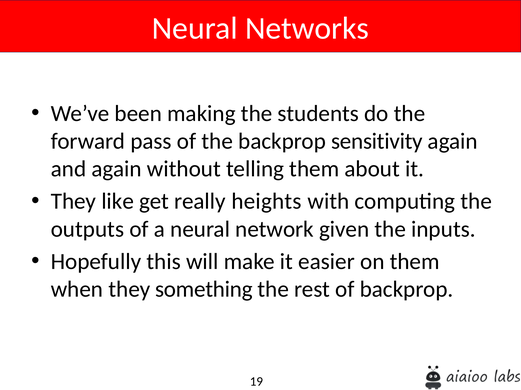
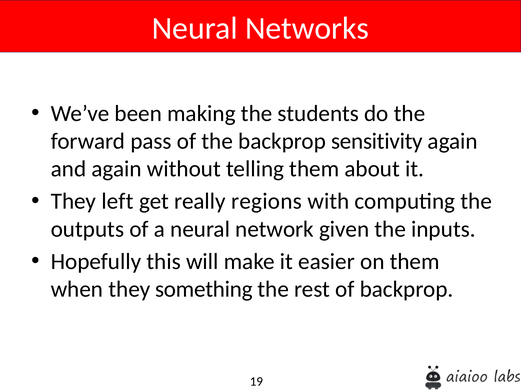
like: like -> left
heights: heights -> regions
